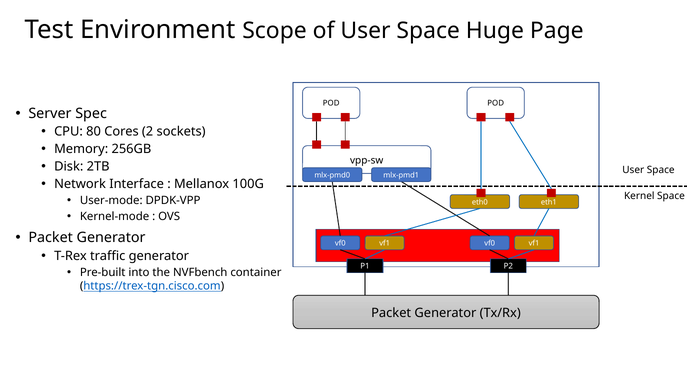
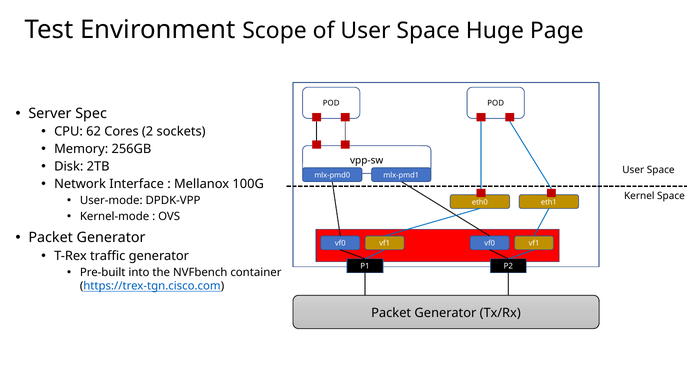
80: 80 -> 62
